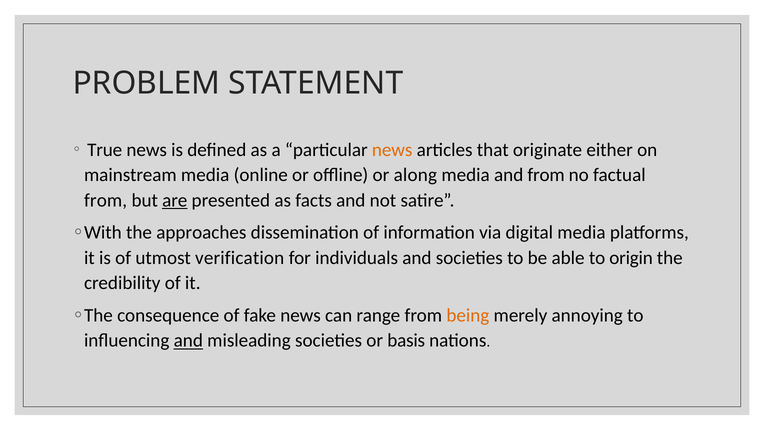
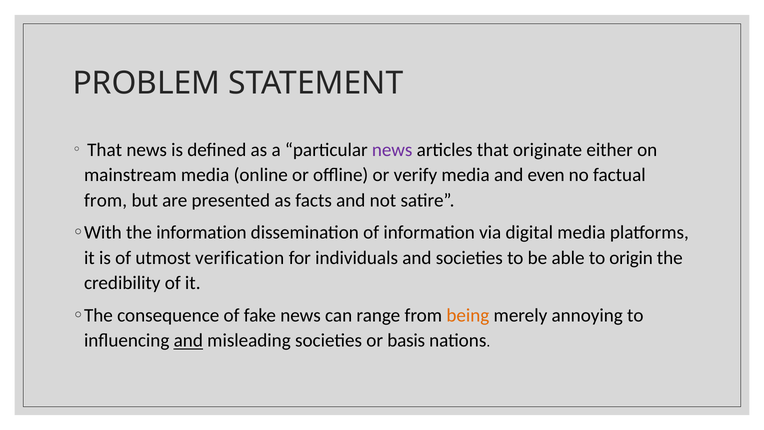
True at (105, 150): True -> That
news at (392, 150) colour: orange -> purple
along: along -> verify
and from: from -> even
are underline: present -> none
the approaches: approaches -> information
